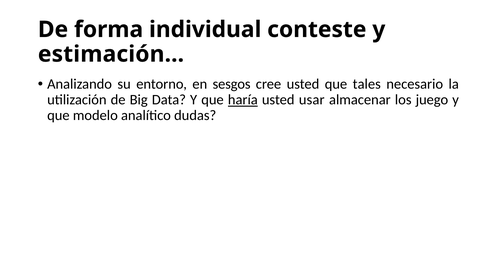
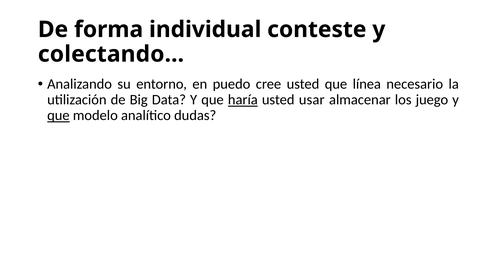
estimación…: estimación… -> colectando…
sesgos: sesgos -> puedo
tales: tales -> línea
que at (58, 115) underline: none -> present
